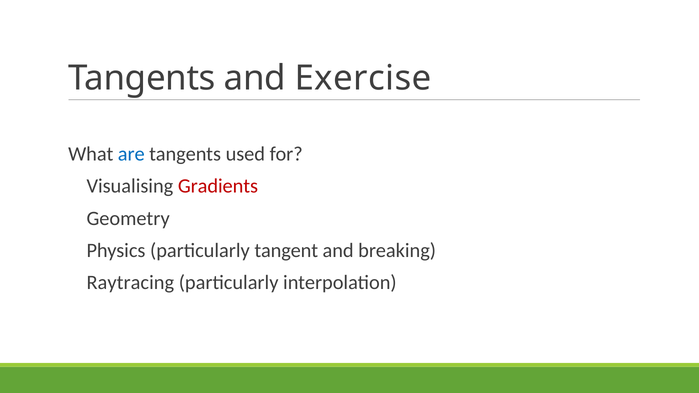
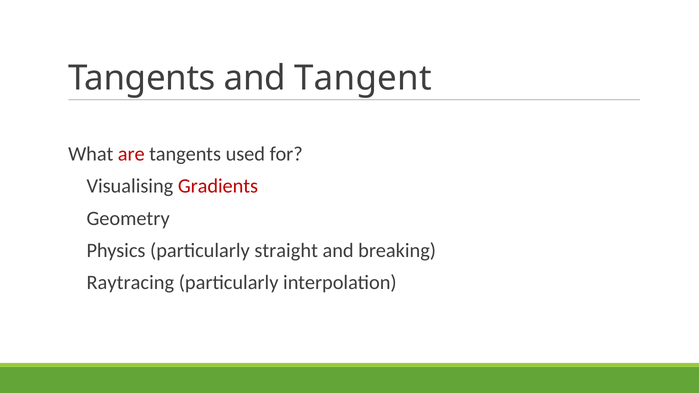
Exercise: Exercise -> Tangent
are colour: blue -> red
tangent: tangent -> straight
